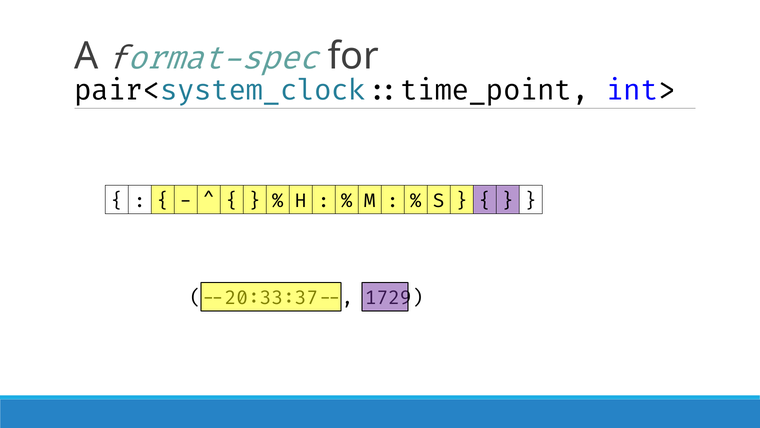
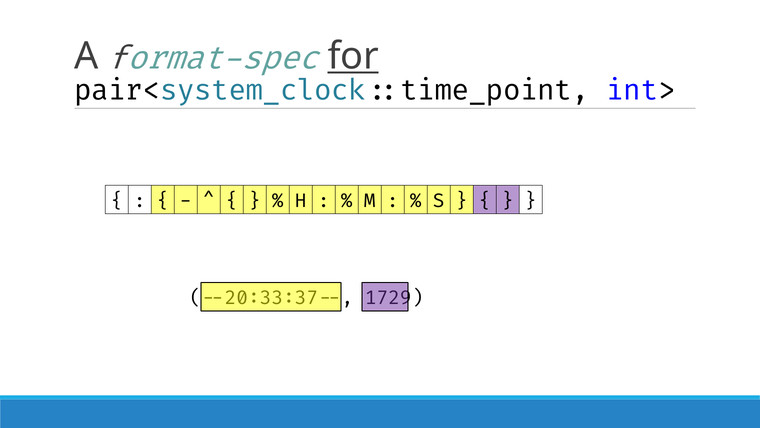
for underline: none -> present
